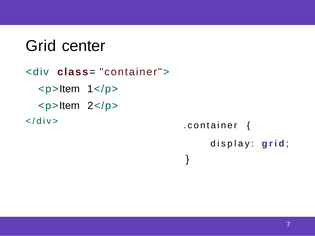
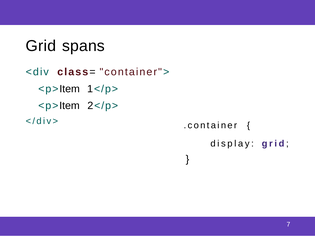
center: center -> spans
